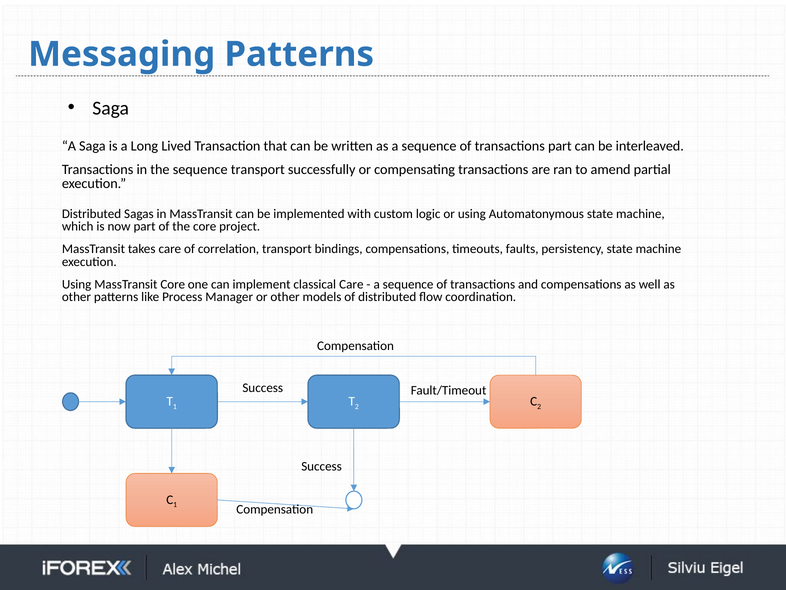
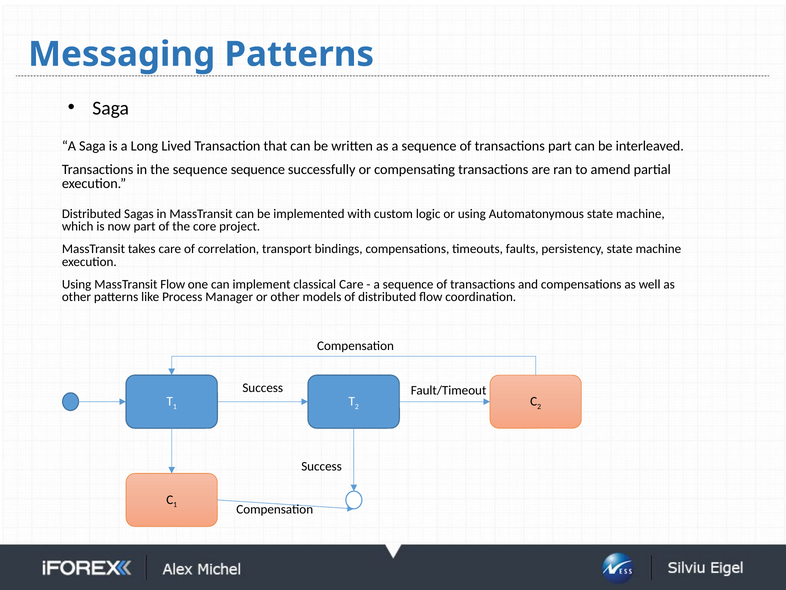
sequence transport: transport -> sequence
MassTransit Core: Core -> Flow
